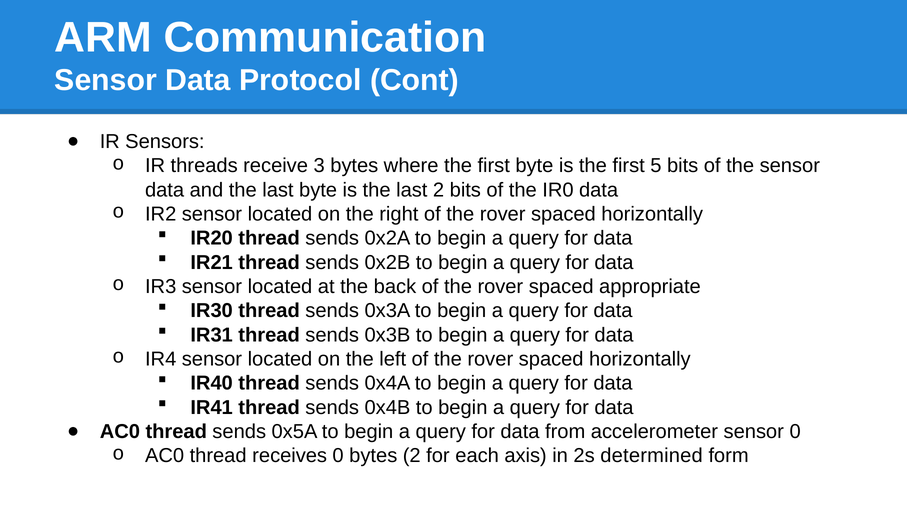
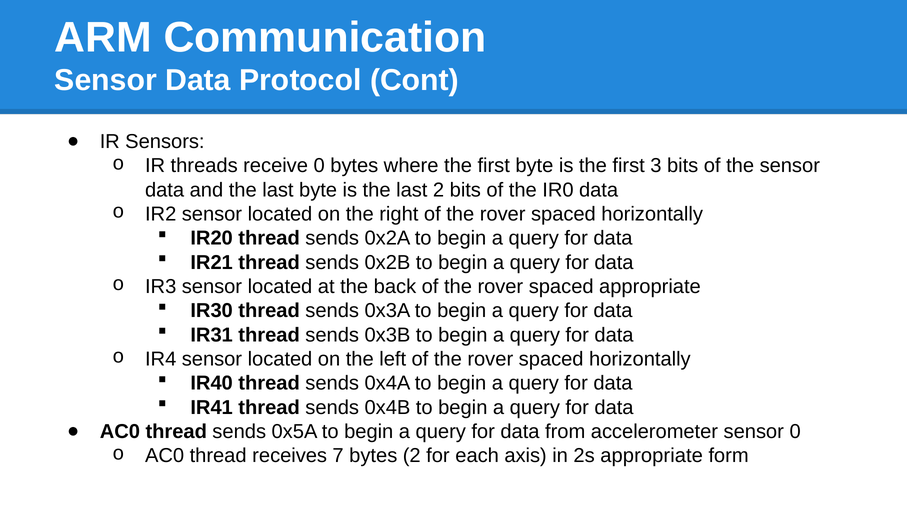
receive 3: 3 -> 0
5: 5 -> 3
receives 0: 0 -> 7
2s determined: determined -> appropriate
